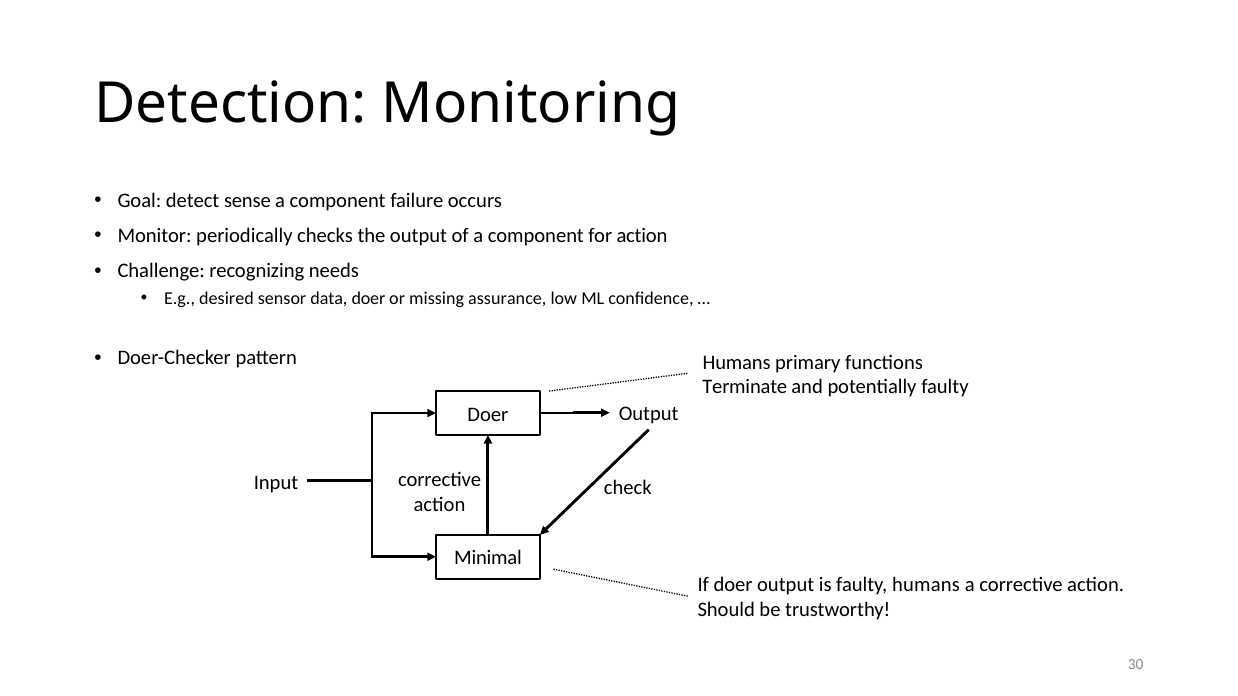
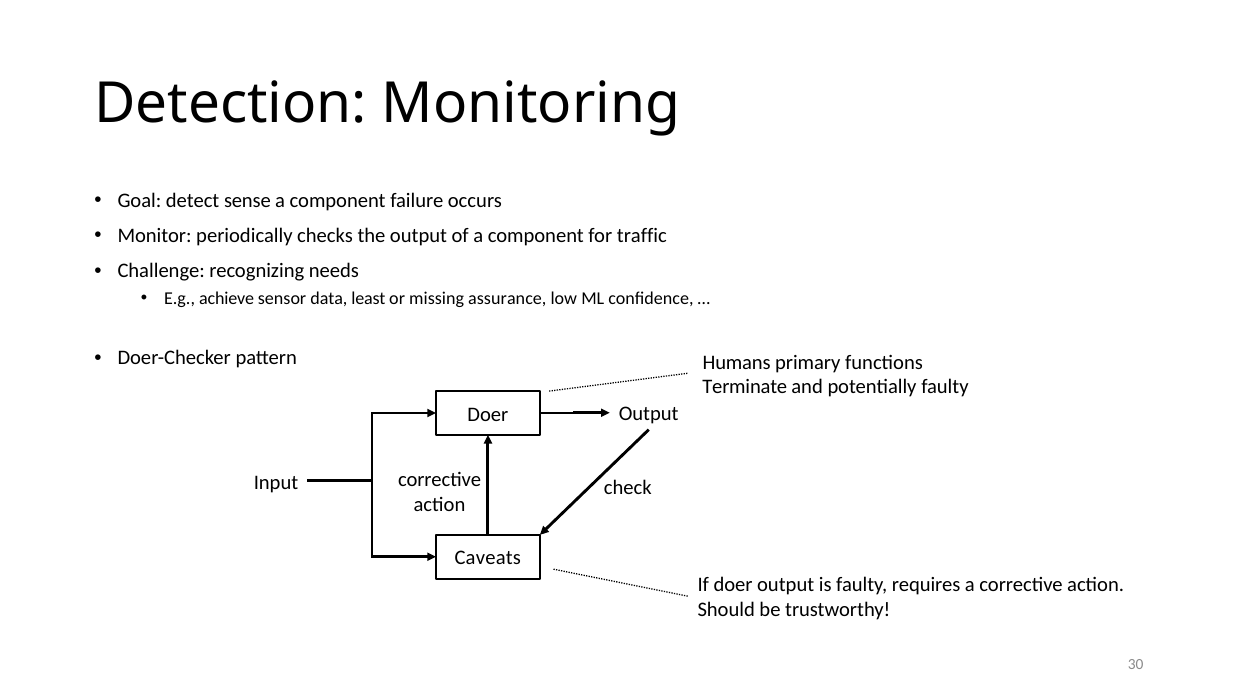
for action: action -> traffic
desired: desired -> achieve
data doer: doer -> least
Minimal: Minimal -> Caveats
faulty humans: humans -> requires
